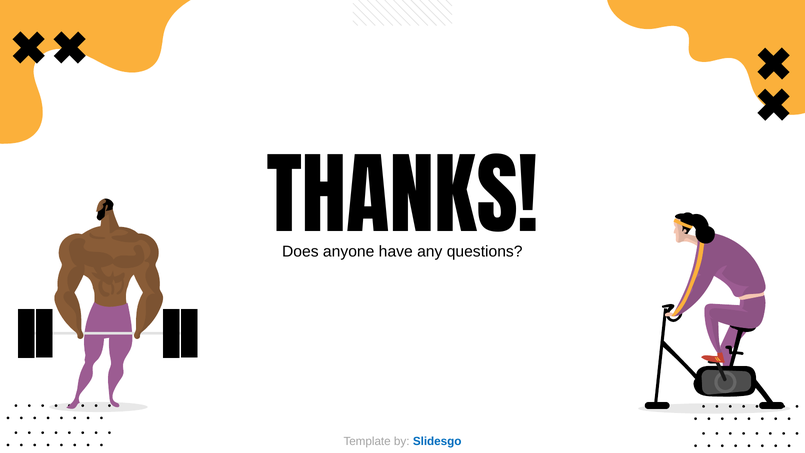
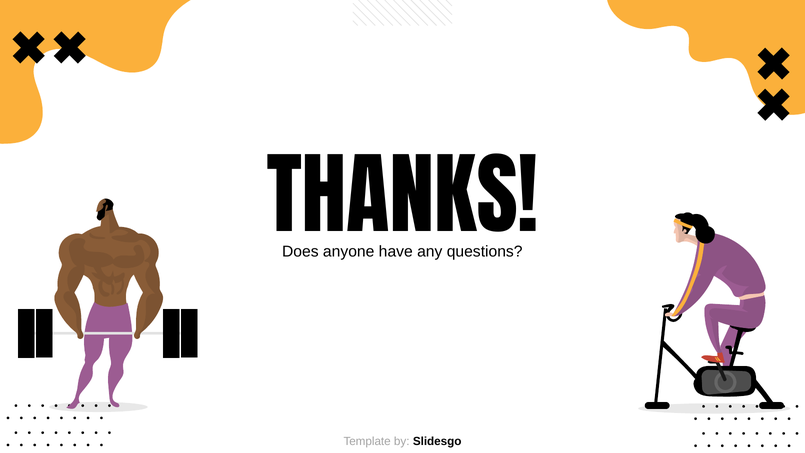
Slidesgo colour: blue -> black
